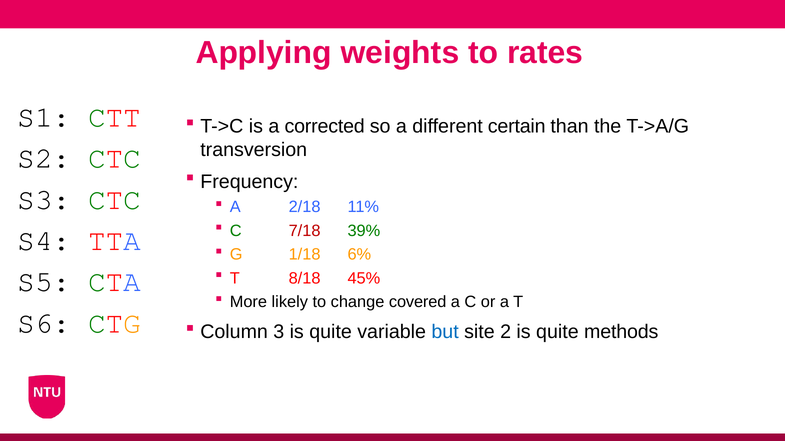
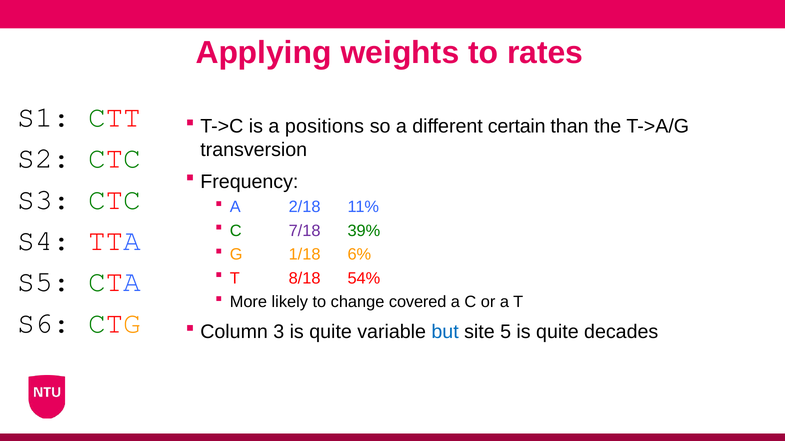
corrected: corrected -> positions
7/18 colour: red -> purple
45%: 45% -> 54%
2: 2 -> 5
methods: methods -> decades
